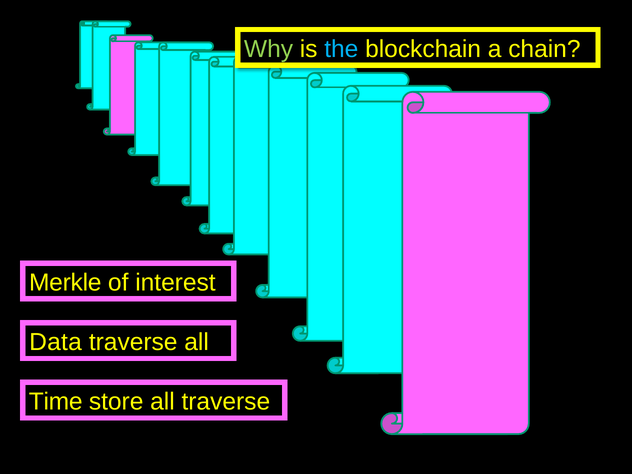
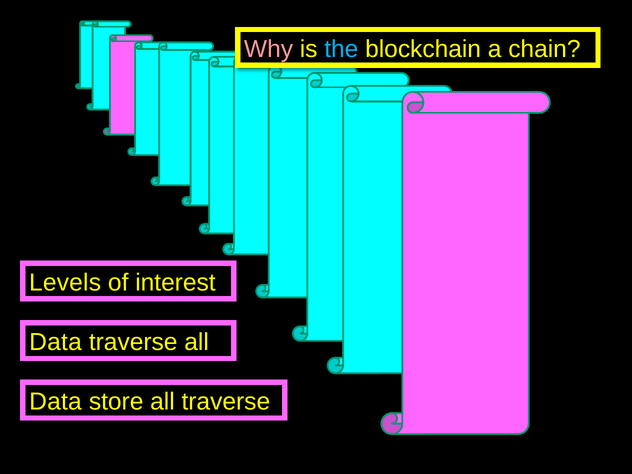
Why colour: light green -> pink
Merkle: Merkle -> Levels
Time at (56, 402): Time -> Data
